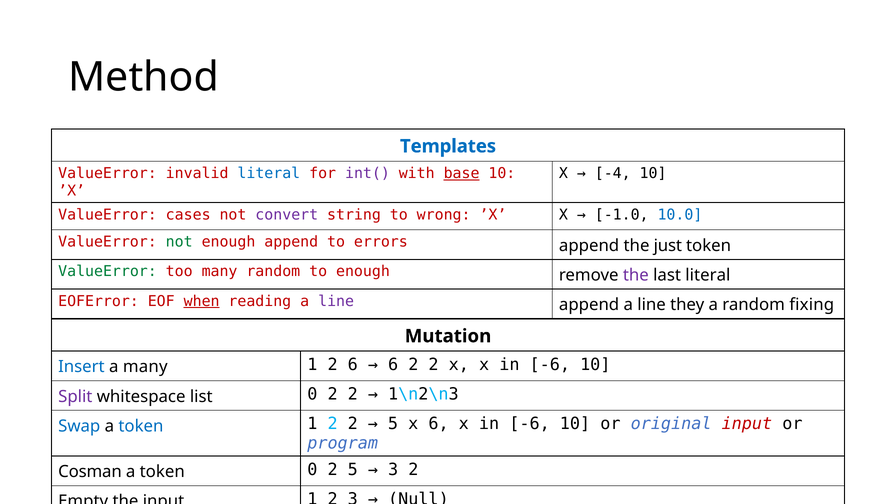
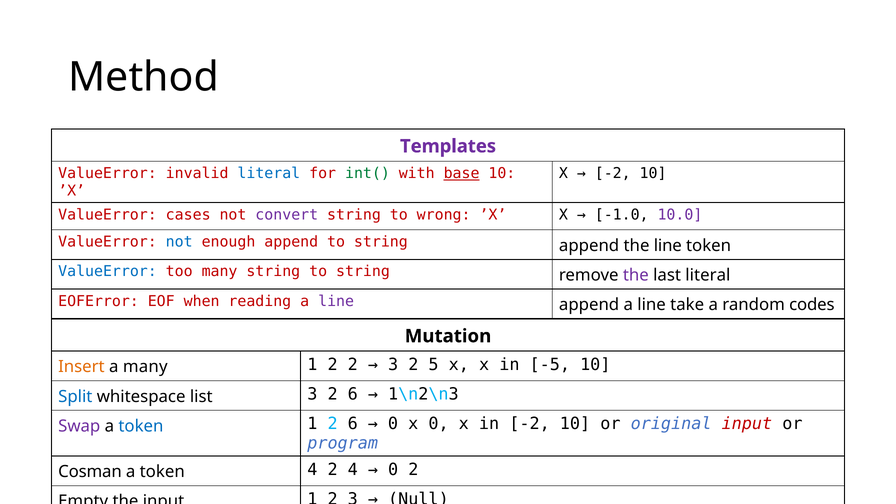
Templates colour: blue -> purple
int( colour: purple -> green
-4 at (613, 173): -4 -> -2
10.0 colour: blue -> purple
not at (179, 242) colour: green -> blue
errors at (381, 242): errors -> string
the just: just -> line
ValueError at (107, 272) colour: green -> blue
many random: random -> string
enough at (363, 272): enough -> string
when underline: present -> none
they: they -> take
fixing: fixing -> codes
Insert colour: blue -> orange
2 6: 6 -> 2
6 at (393, 365): 6 -> 3
2 at (434, 365): 2 -> 5
x x in -6: -6 -> -5
Split colour: purple -> blue
list 0: 0 -> 3
2 at (353, 394): 2 -> 6
Swap colour: blue -> purple
1 2 2: 2 -> 6
5 at (393, 424): 5 -> 0
x 6: 6 -> 0
-6 at (530, 424): -6 -> -2
token 0: 0 -> 4
2 5: 5 -> 4
3 at (393, 469): 3 -> 0
